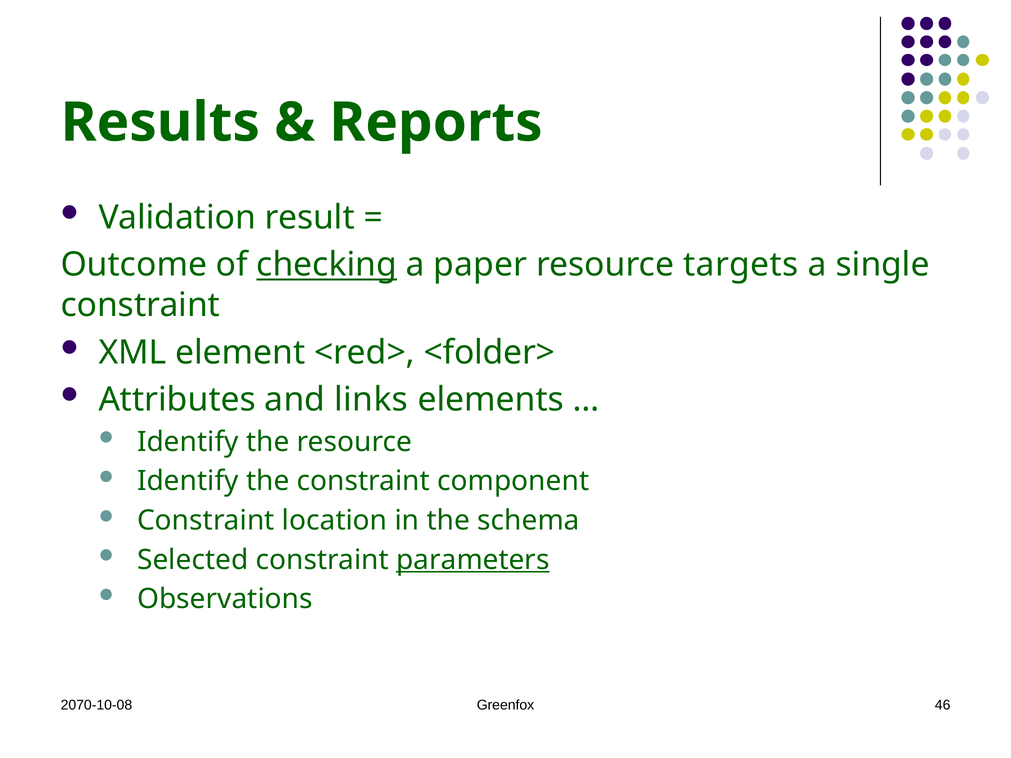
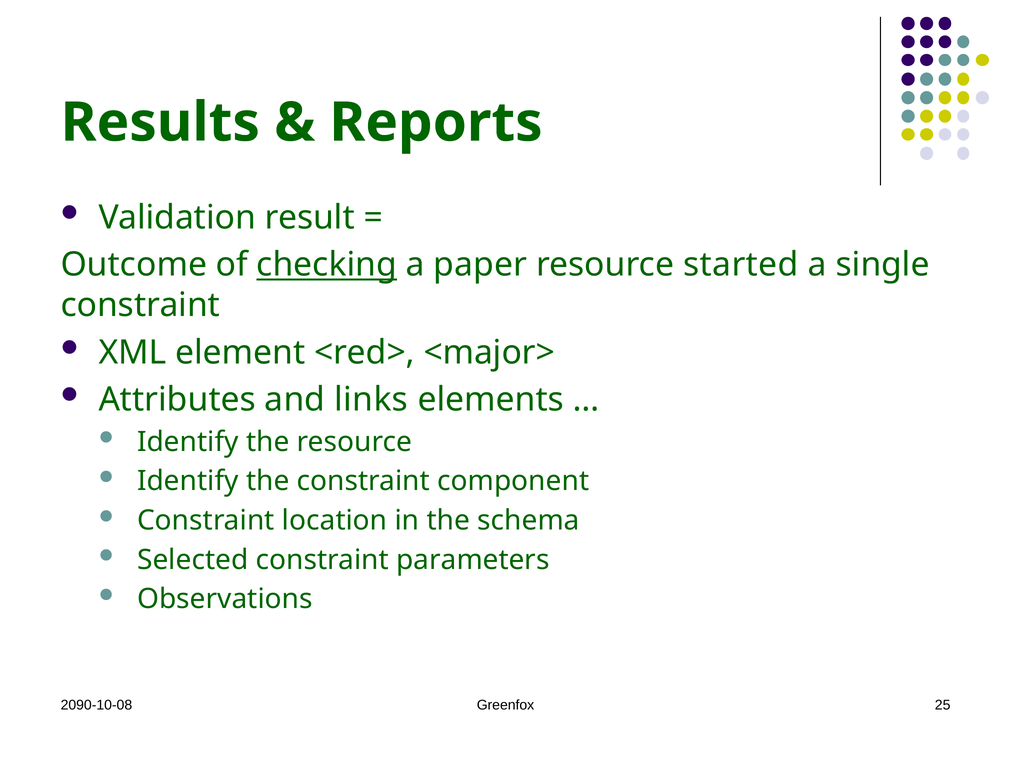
targets: targets -> started
<folder>: <folder> -> <major>
parameters underline: present -> none
2070-10-08: 2070-10-08 -> 2090-10-08
46: 46 -> 25
